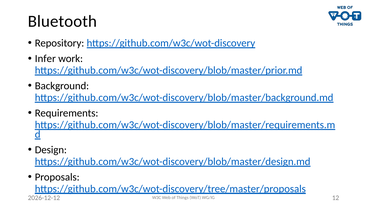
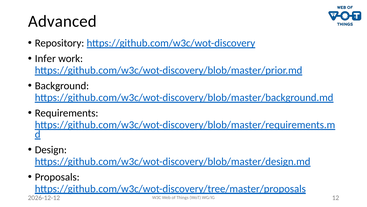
Bluetooth: Bluetooth -> Advanced
